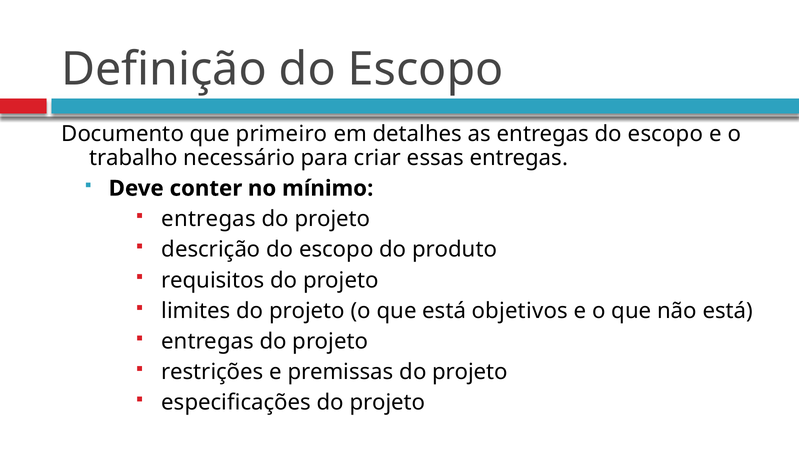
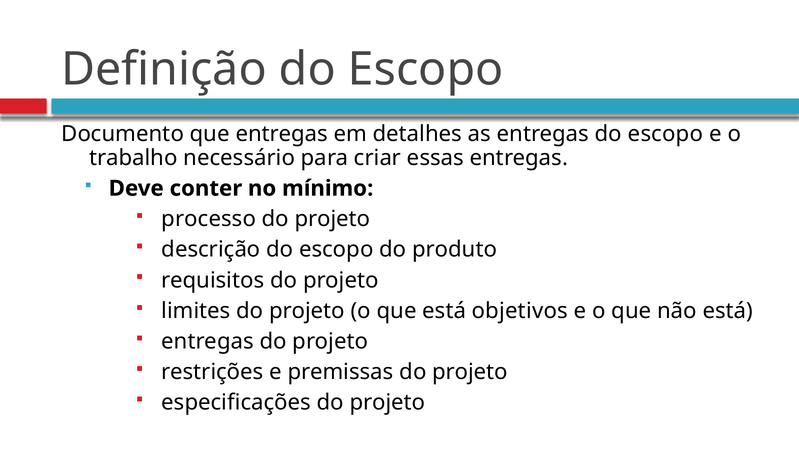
que primeiro: primeiro -> entregas
entregas at (209, 219): entregas -> processo
